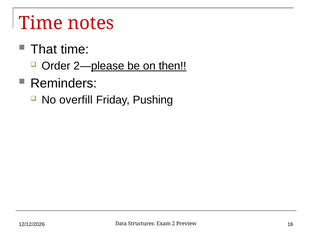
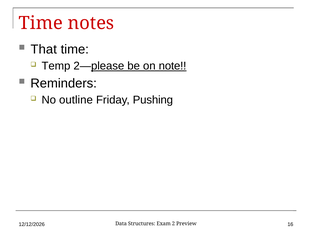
Order: Order -> Temp
then: then -> note
overfill: overfill -> outline
